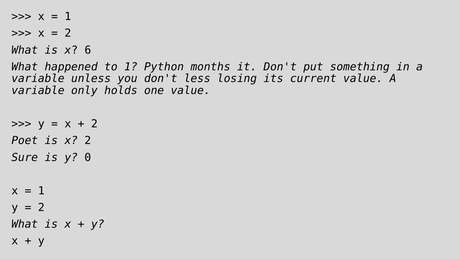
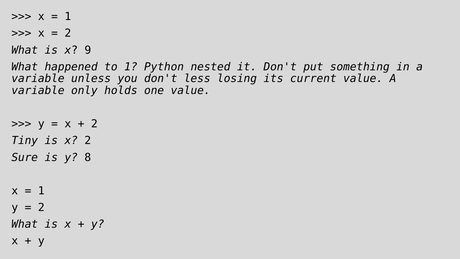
6: 6 -> 9
months: months -> nested
Poet: Poet -> Tiny
0: 0 -> 8
